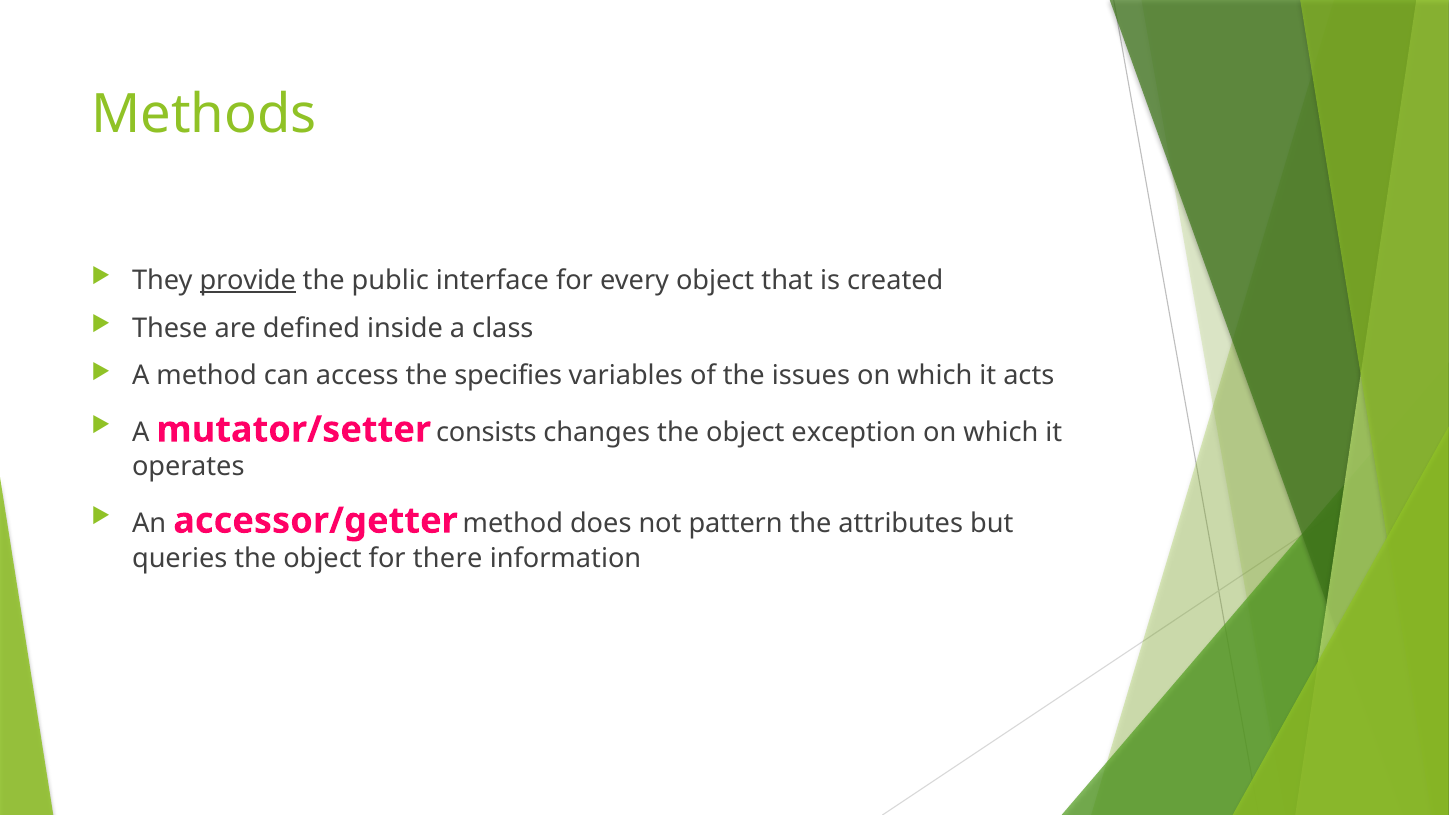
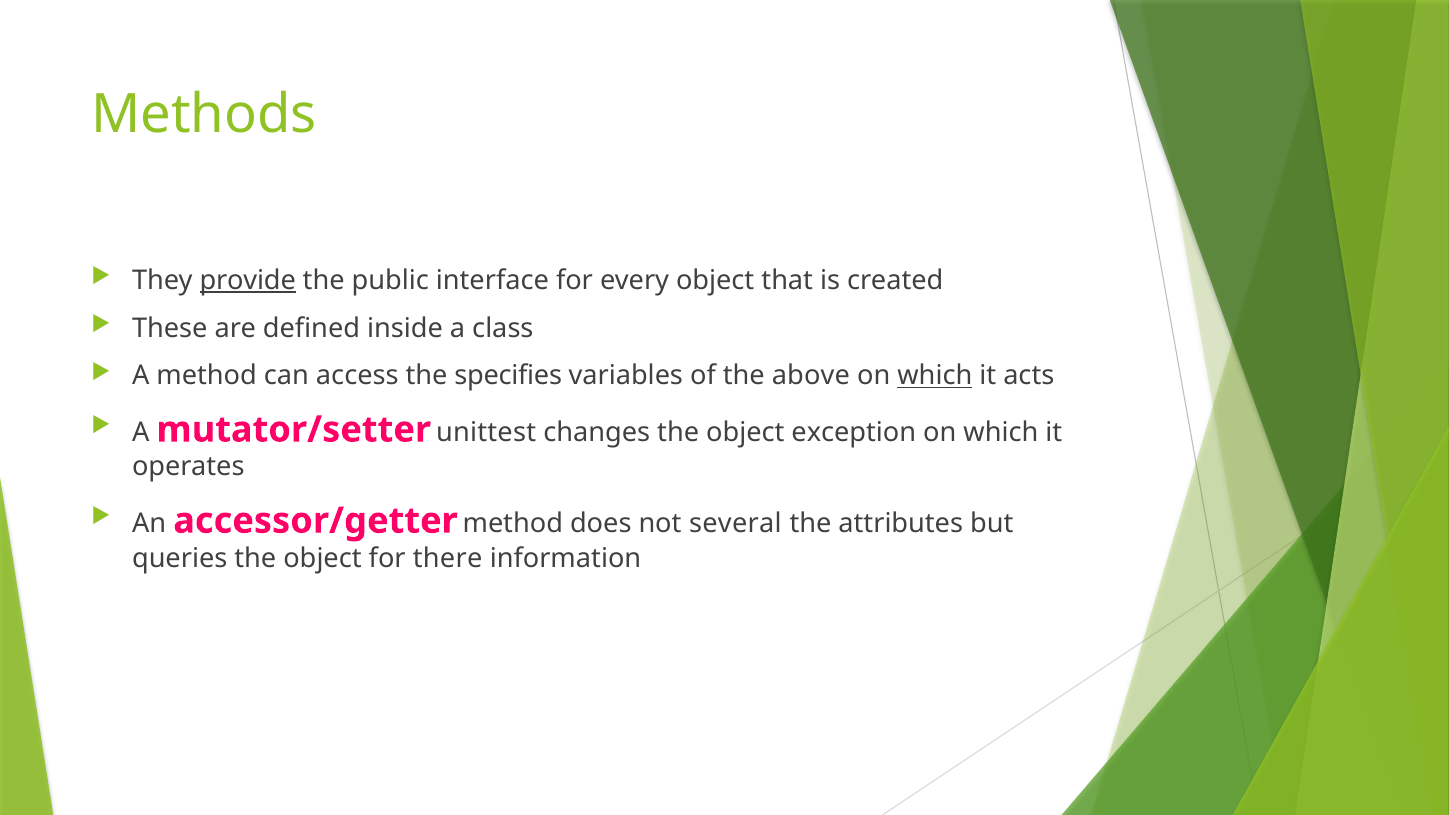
issues: issues -> above
which at (935, 376) underline: none -> present
consists: consists -> unittest
pattern: pattern -> several
